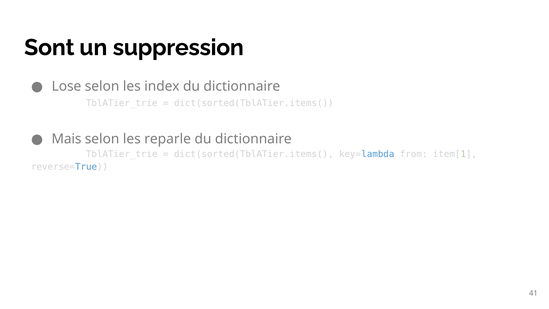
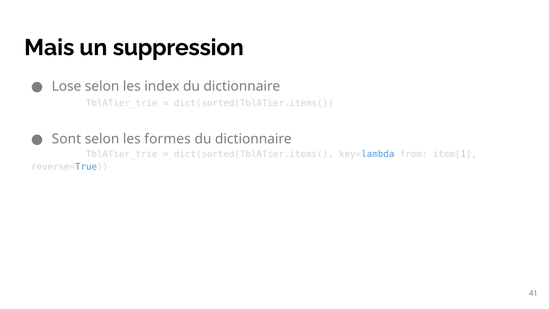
Sont: Sont -> Mais
Mais: Mais -> Sont
reparle: reparle -> formes
